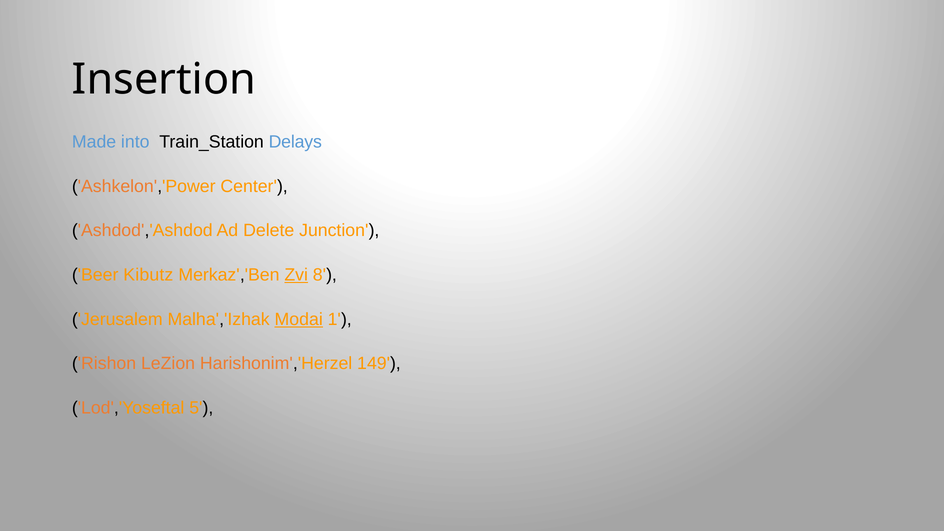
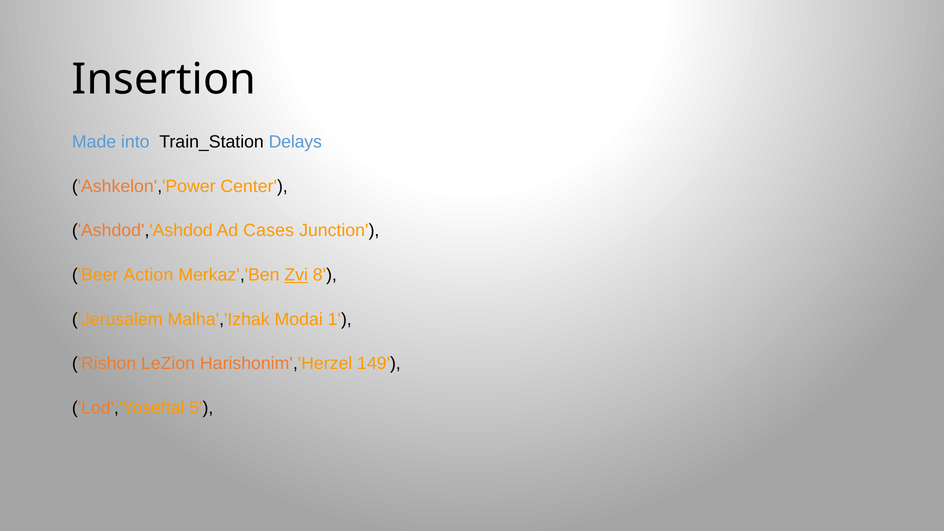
Delete: Delete -> Cases
Kibutz: Kibutz -> Action
Modai underline: present -> none
